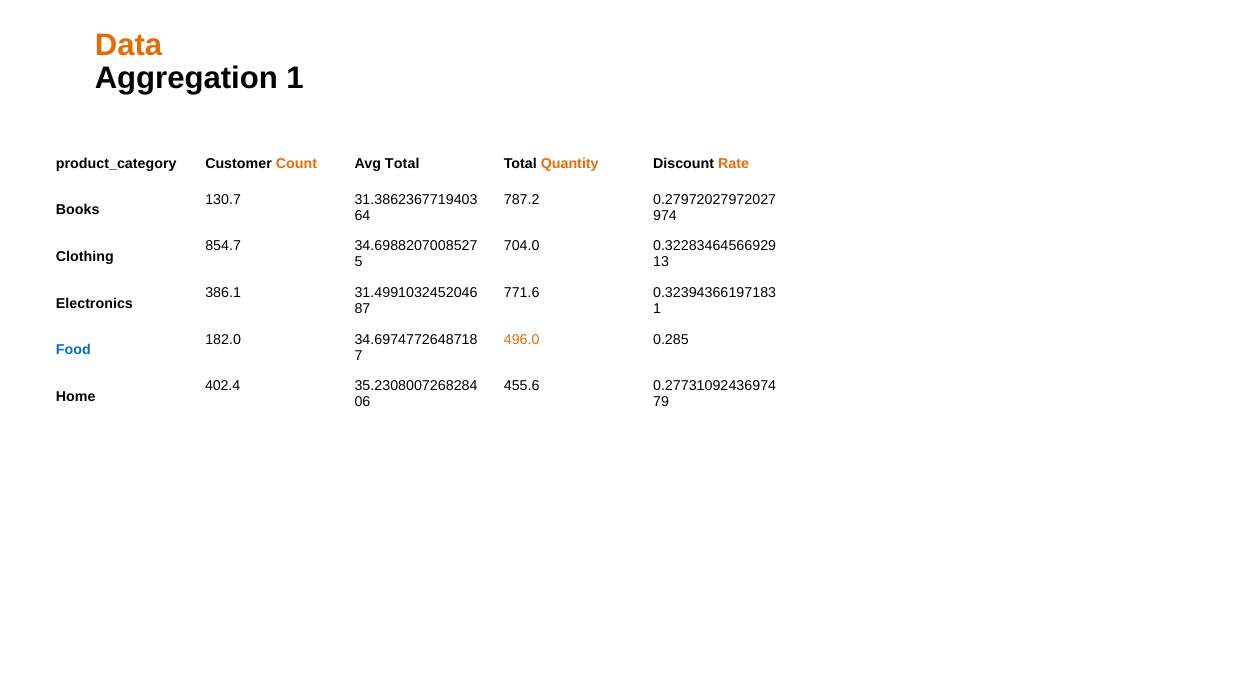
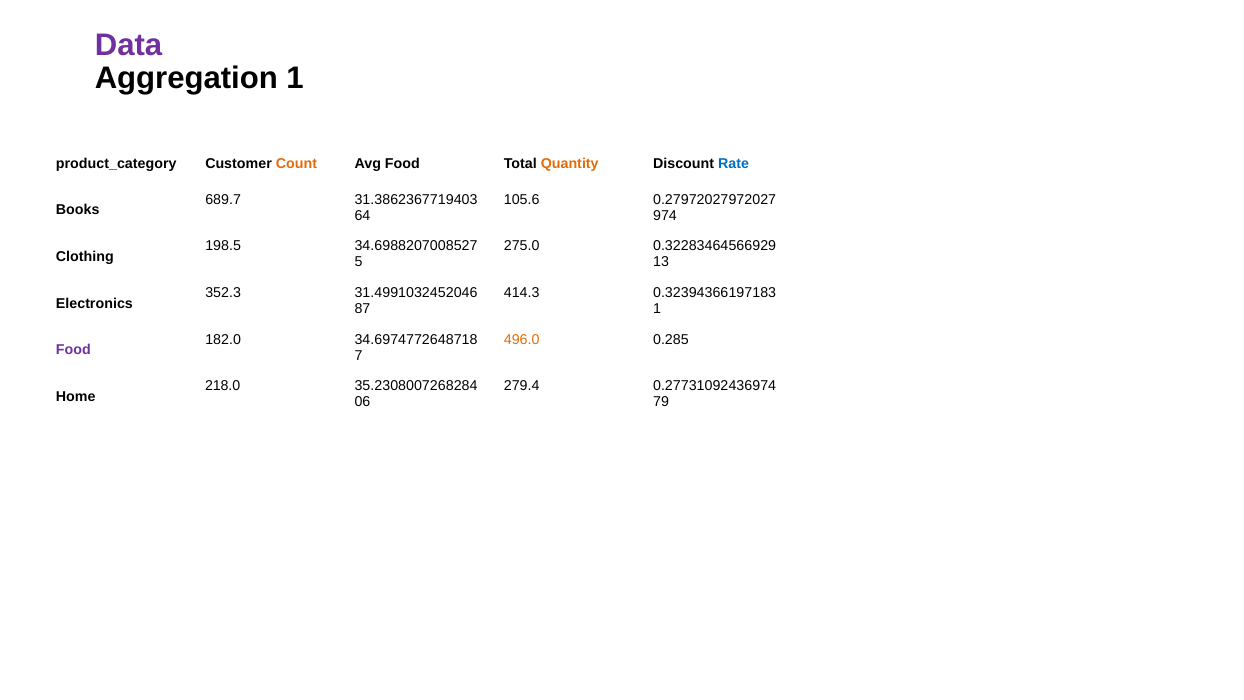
Data colour: orange -> purple
Avg Total: Total -> Food
Rate colour: orange -> blue
130.7: 130.7 -> 689.7
787.2: 787.2 -> 105.6
854.7: 854.7 -> 198.5
704.0: 704.0 -> 275.0
386.1: 386.1 -> 352.3
771.6: 771.6 -> 414.3
Food at (73, 350) colour: blue -> purple
402.4: 402.4 -> 218.0
455.6: 455.6 -> 279.4
